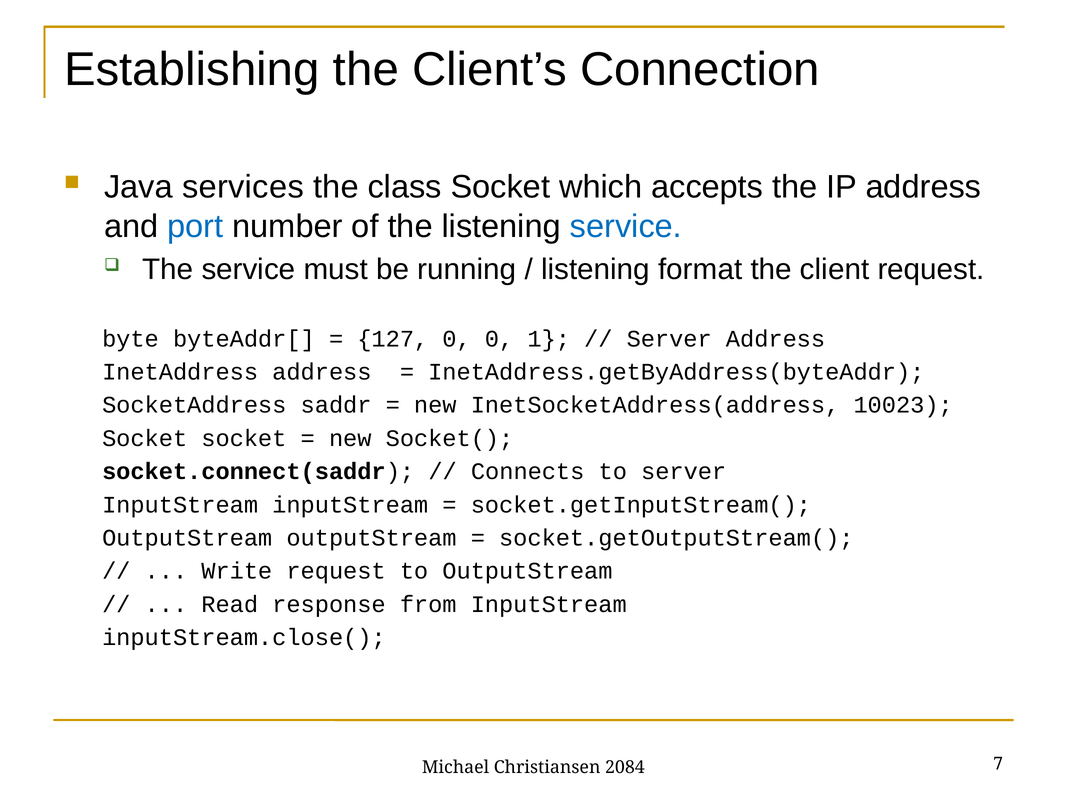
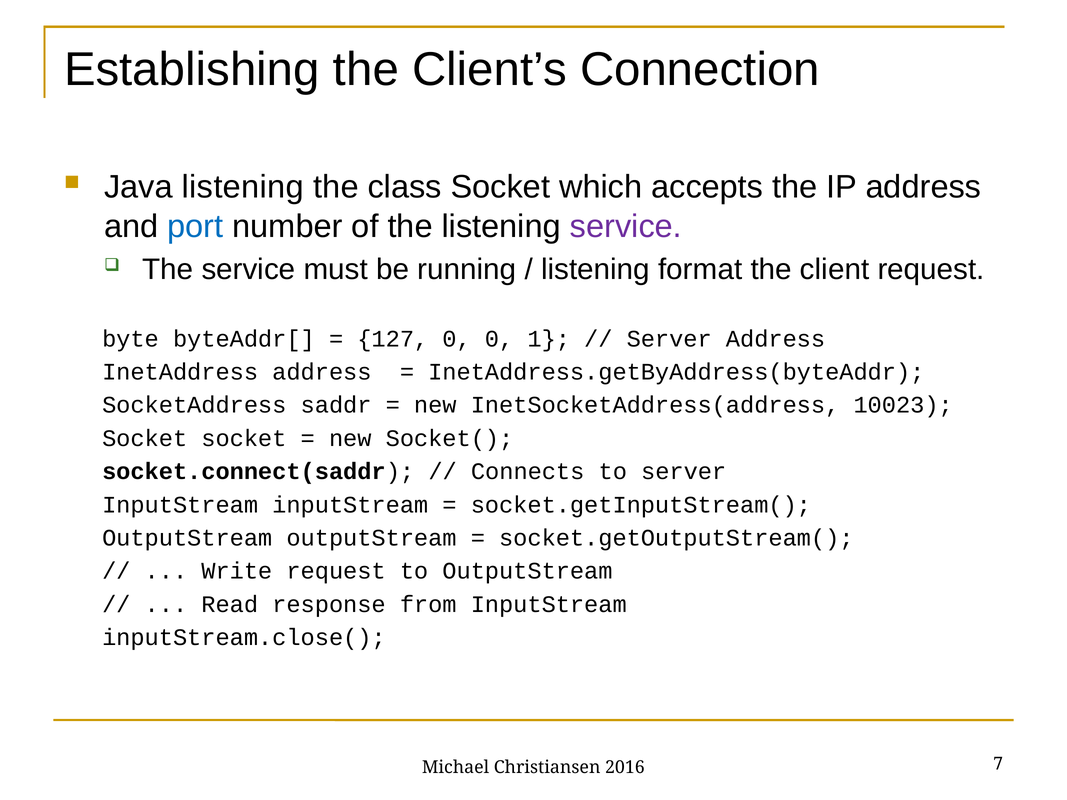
Java services: services -> listening
service at (626, 226) colour: blue -> purple
2084: 2084 -> 2016
